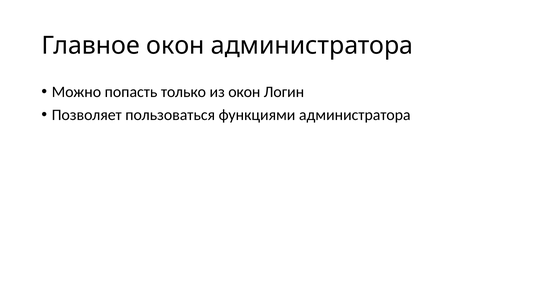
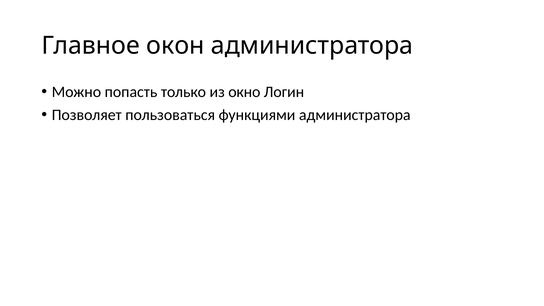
из окон: окон -> окно
